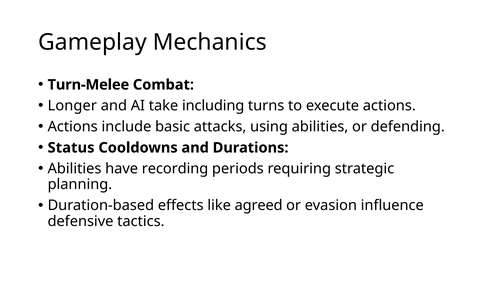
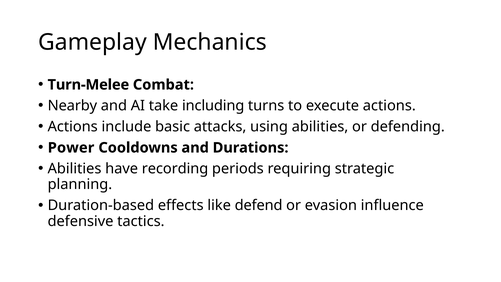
Longer: Longer -> Nearby
Status: Status -> Power
agreed: agreed -> defend
